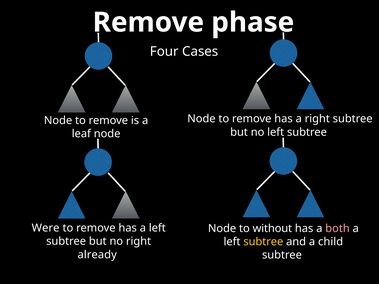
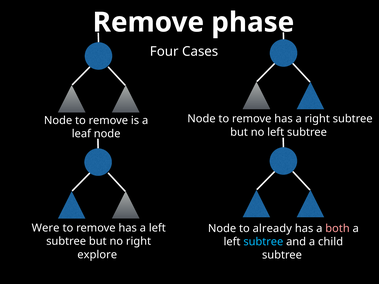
without: without -> already
subtree at (263, 242) colour: yellow -> light blue
already: already -> explore
